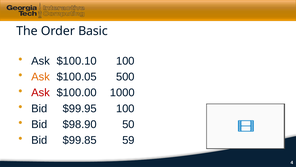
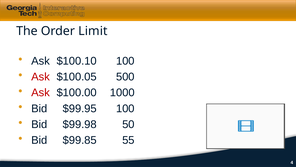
Basic: Basic -> Limit
Ask at (41, 77) colour: orange -> red
$98.90: $98.90 -> $99.98
59: 59 -> 55
